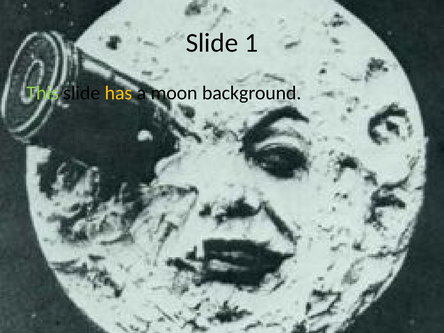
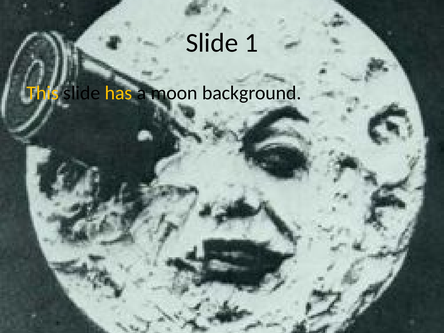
This colour: light green -> yellow
